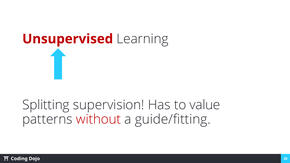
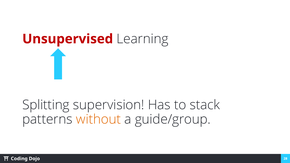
value: value -> stack
without colour: red -> orange
guide/fitting: guide/fitting -> guide/group
